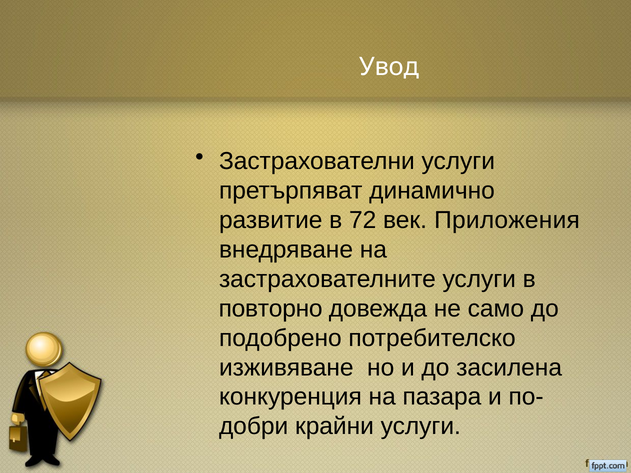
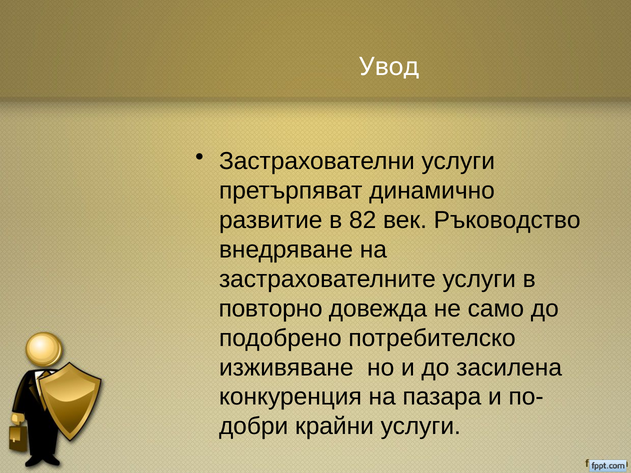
72: 72 -> 82
Приложения: Приложения -> Ръководство
